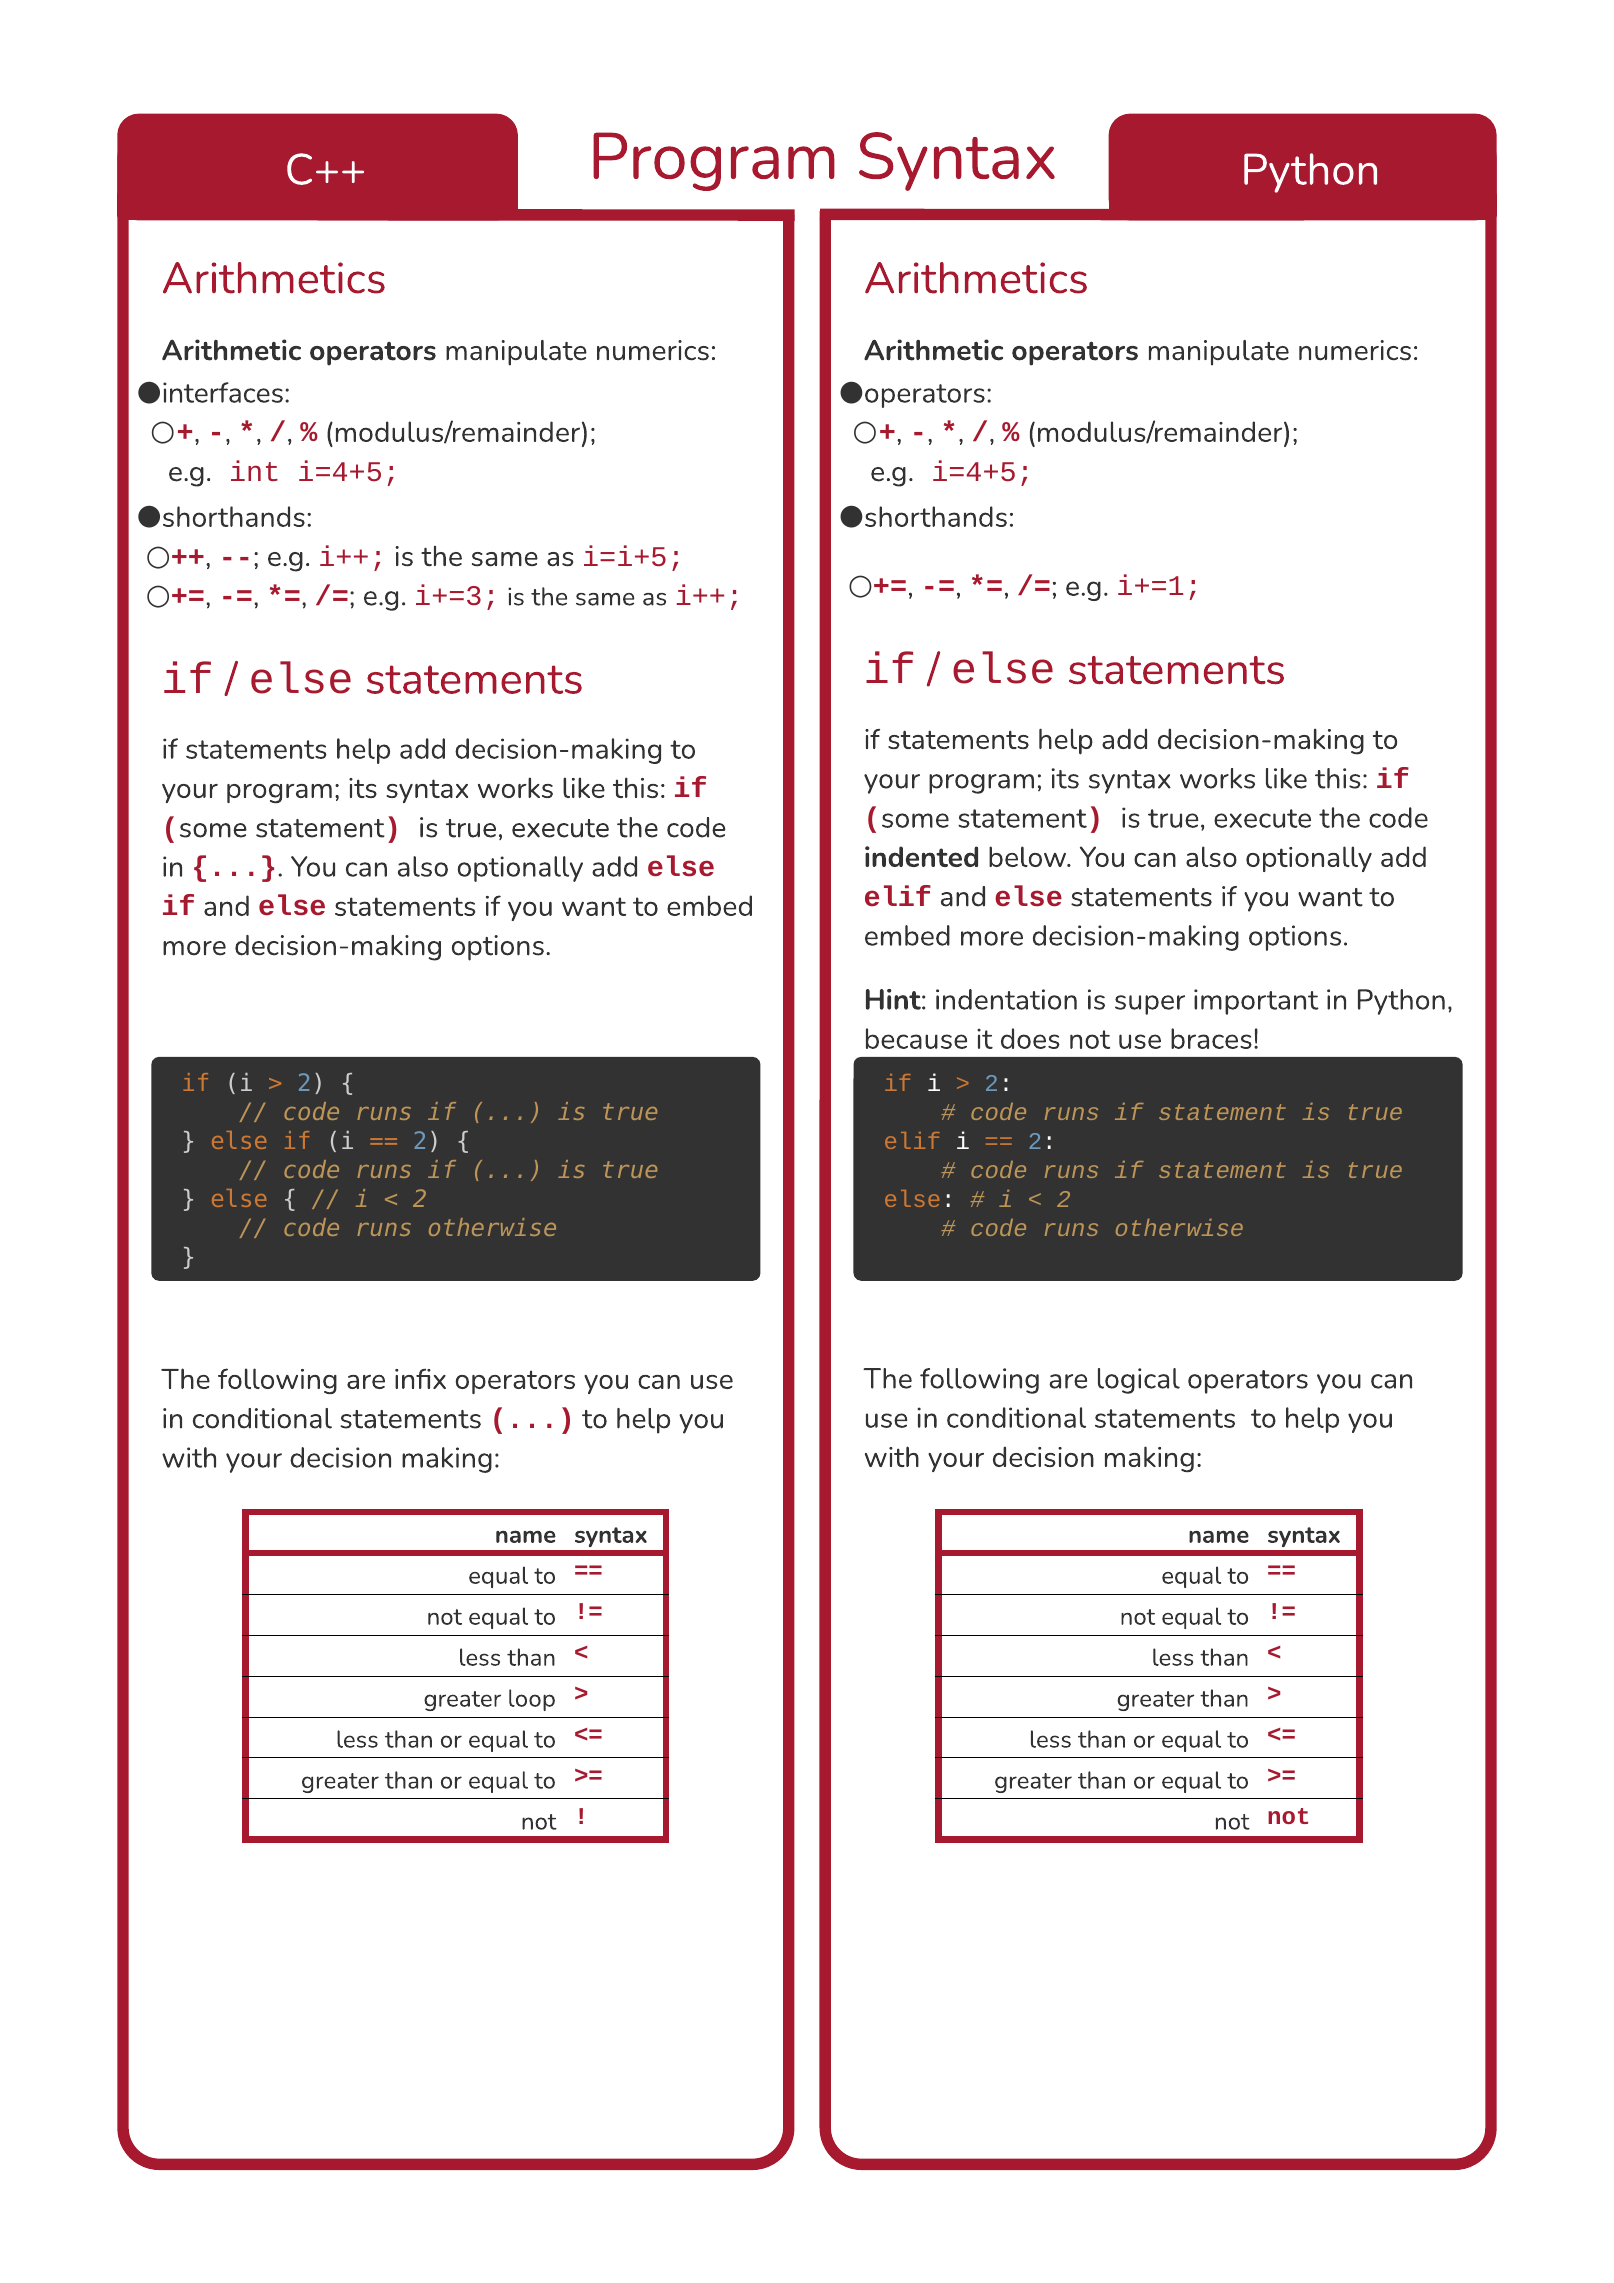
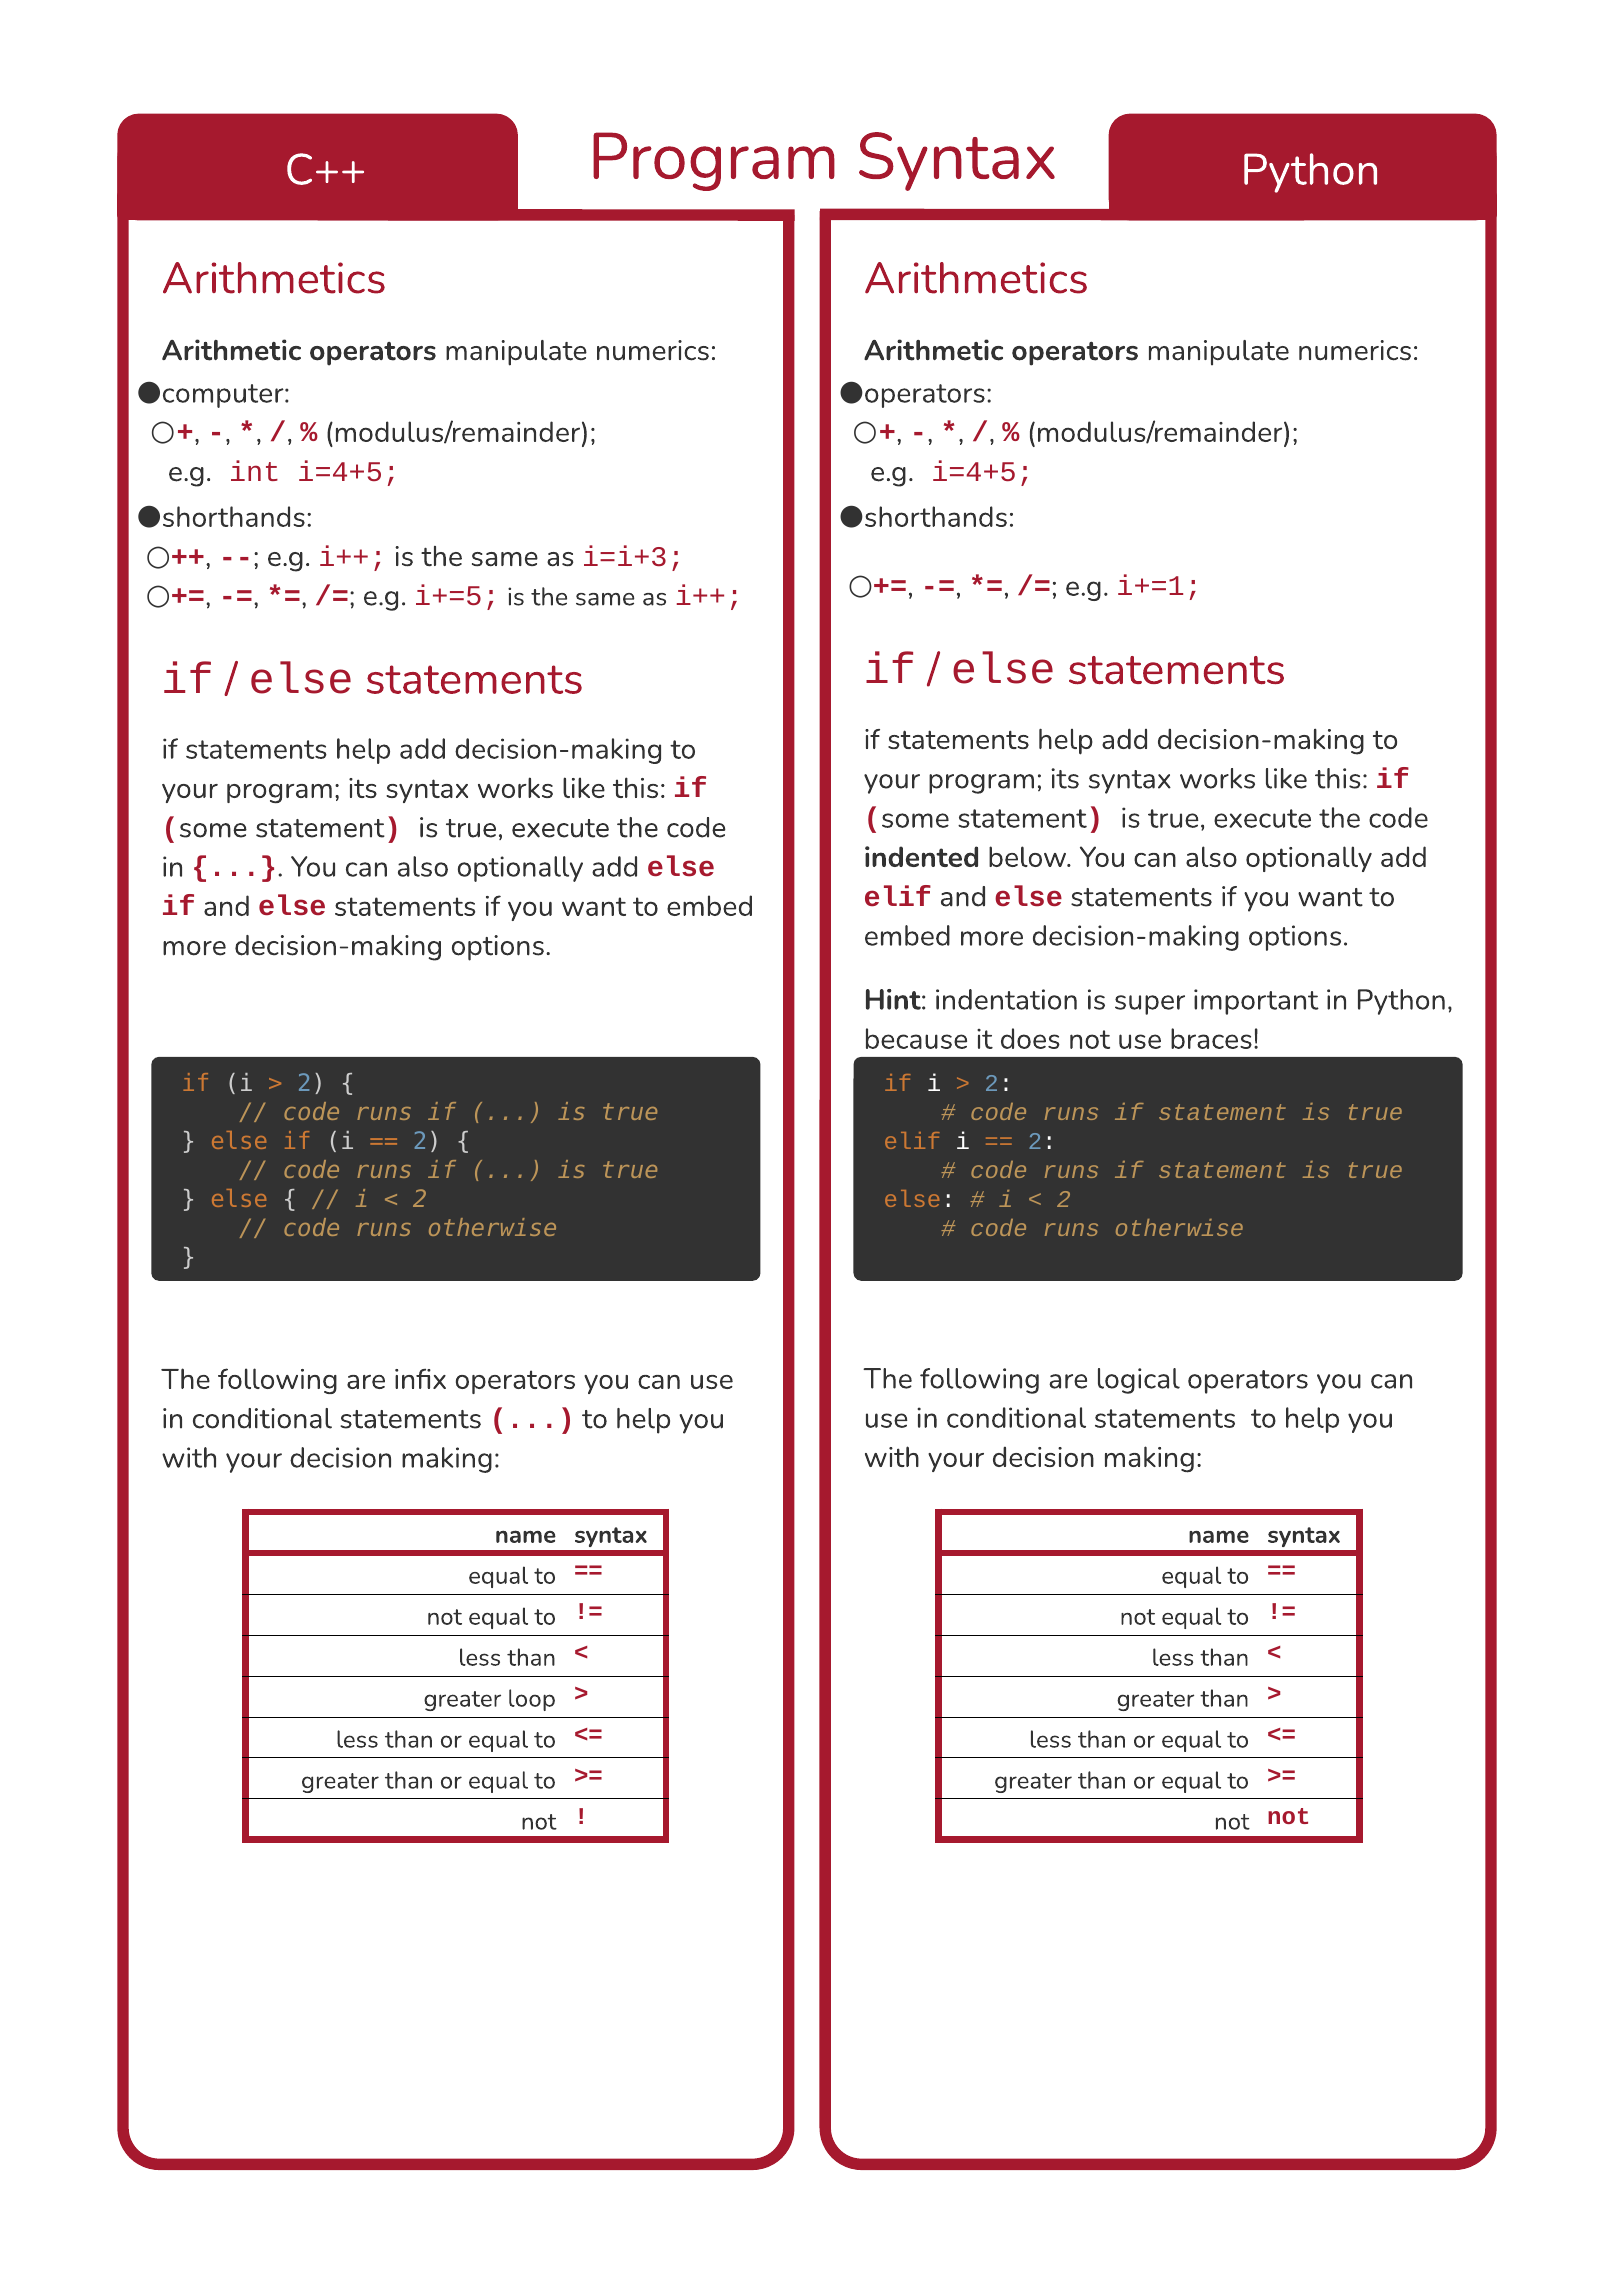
interfaces: interfaces -> computer
i=i+5: i=i+5 -> i=i+3
i+=3: i+=3 -> i+=5
